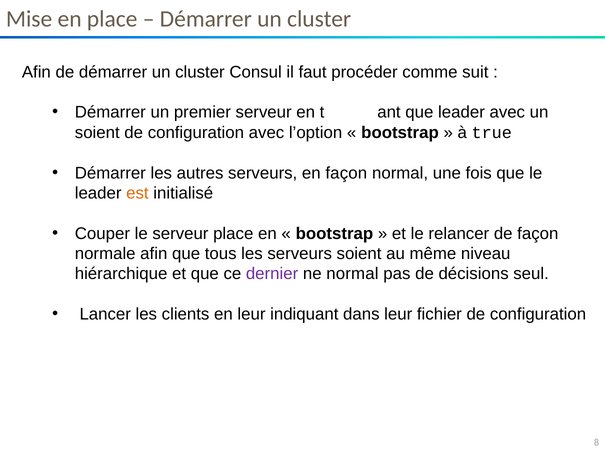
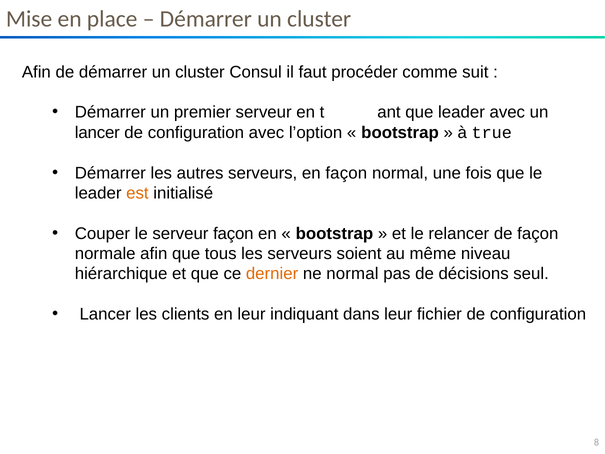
soient at (97, 133): soient -> lancer
serveur place: place -> façon
dernier colour: purple -> orange
